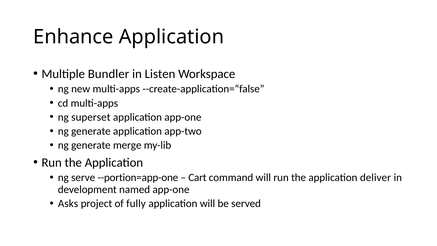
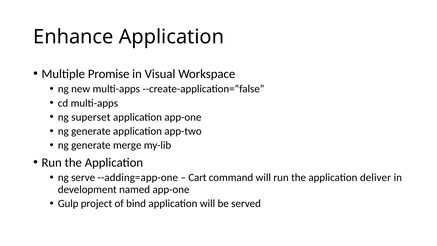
Bundler: Bundler -> Promise
Listen: Listen -> Visual
--portion=app-one: --portion=app-one -> --adding=app-one
Asks: Asks -> Gulp
fully: fully -> bind
